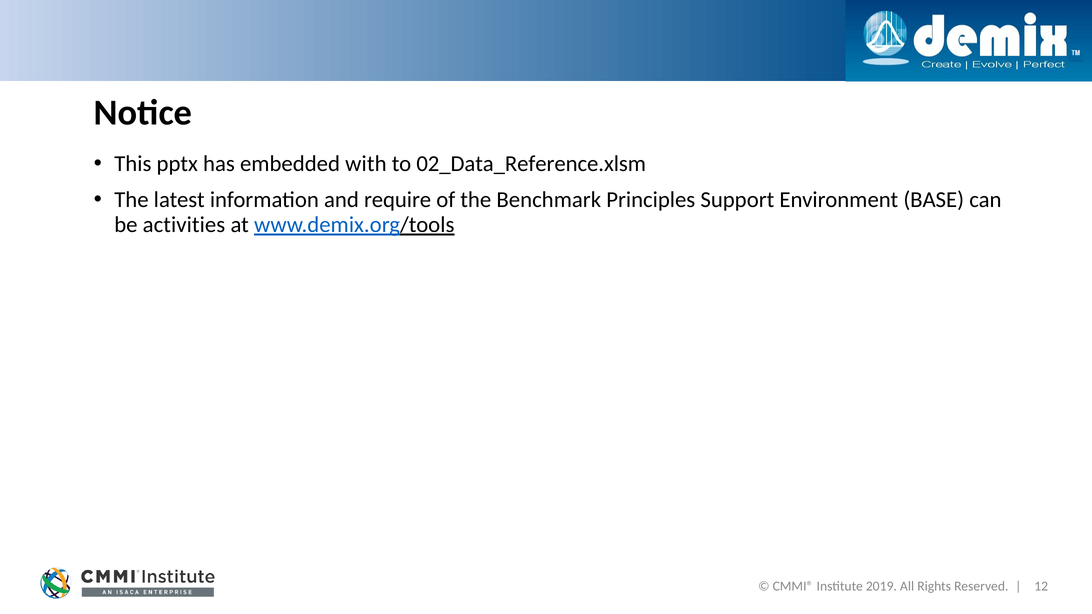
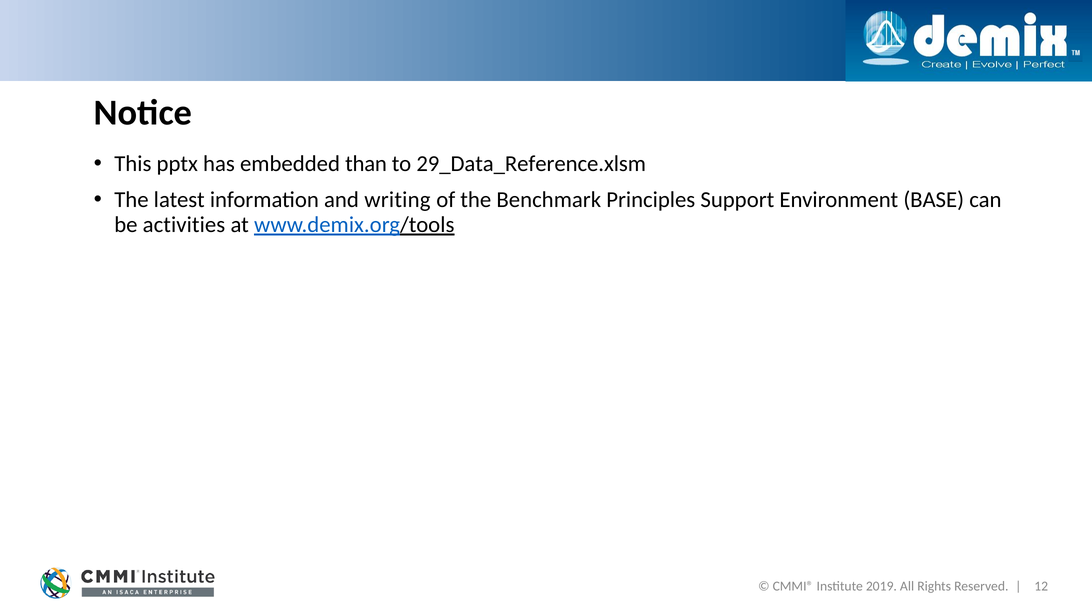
with: with -> than
02_Data_Reference.xlsm: 02_Data_Reference.xlsm -> 29_Data_Reference.xlsm
require: require -> writing
